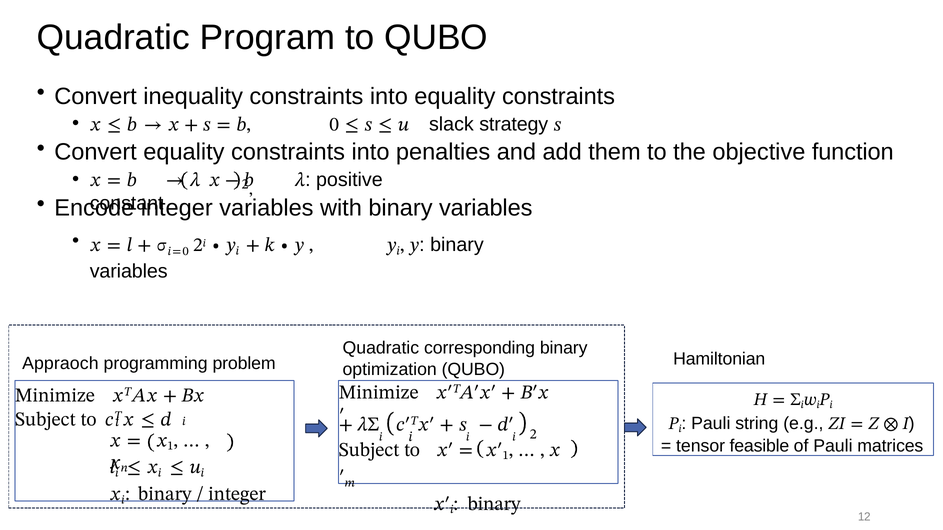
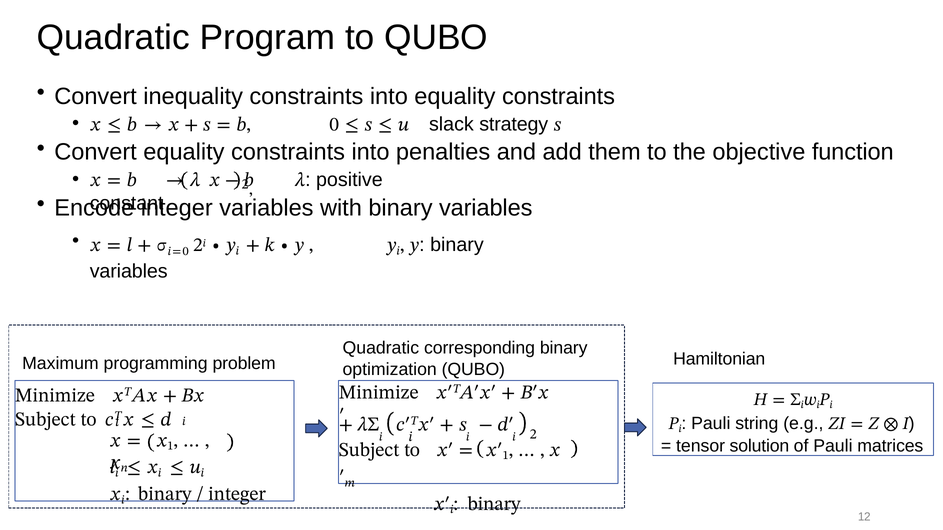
Appraoch: Appraoch -> Maximum
feasible: feasible -> solution
